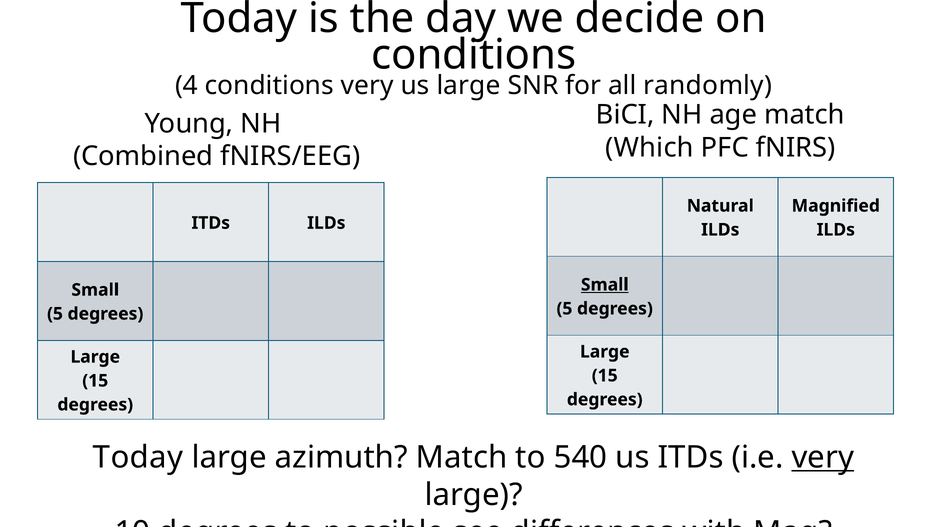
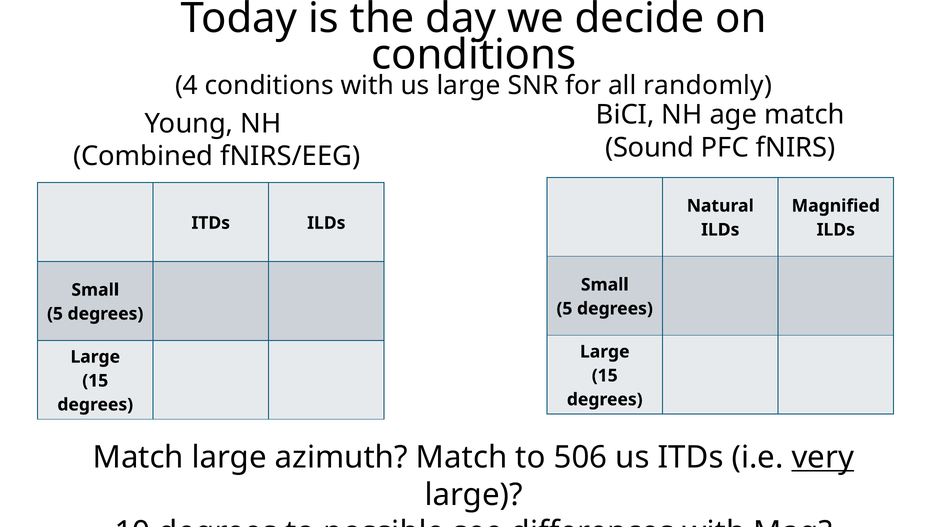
conditions very: very -> with
Which: Which -> Sound
Small at (605, 285) underline: present -> none
Today at (138, 457): Today -> Match
540: 540 -> 506
